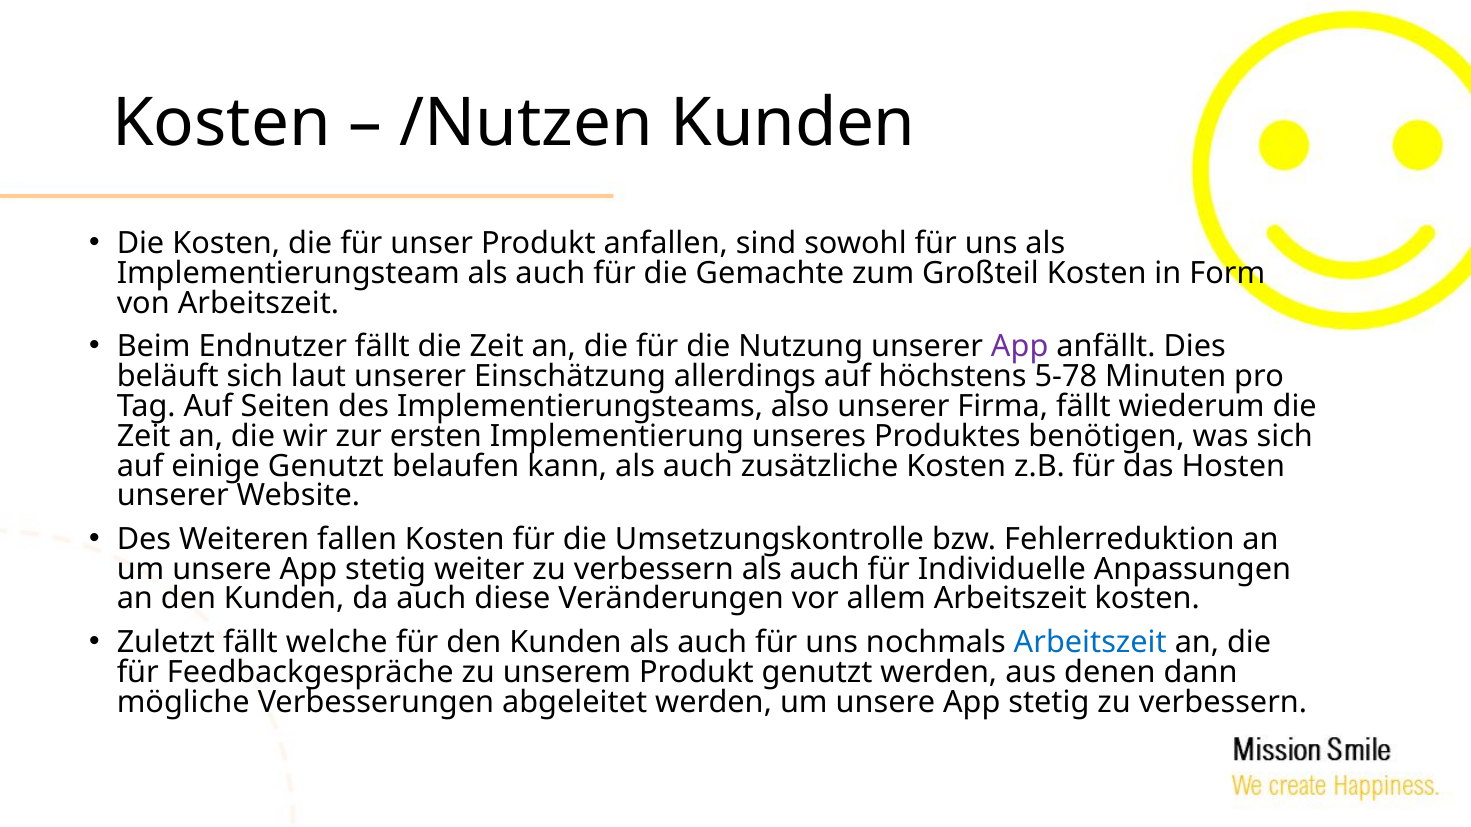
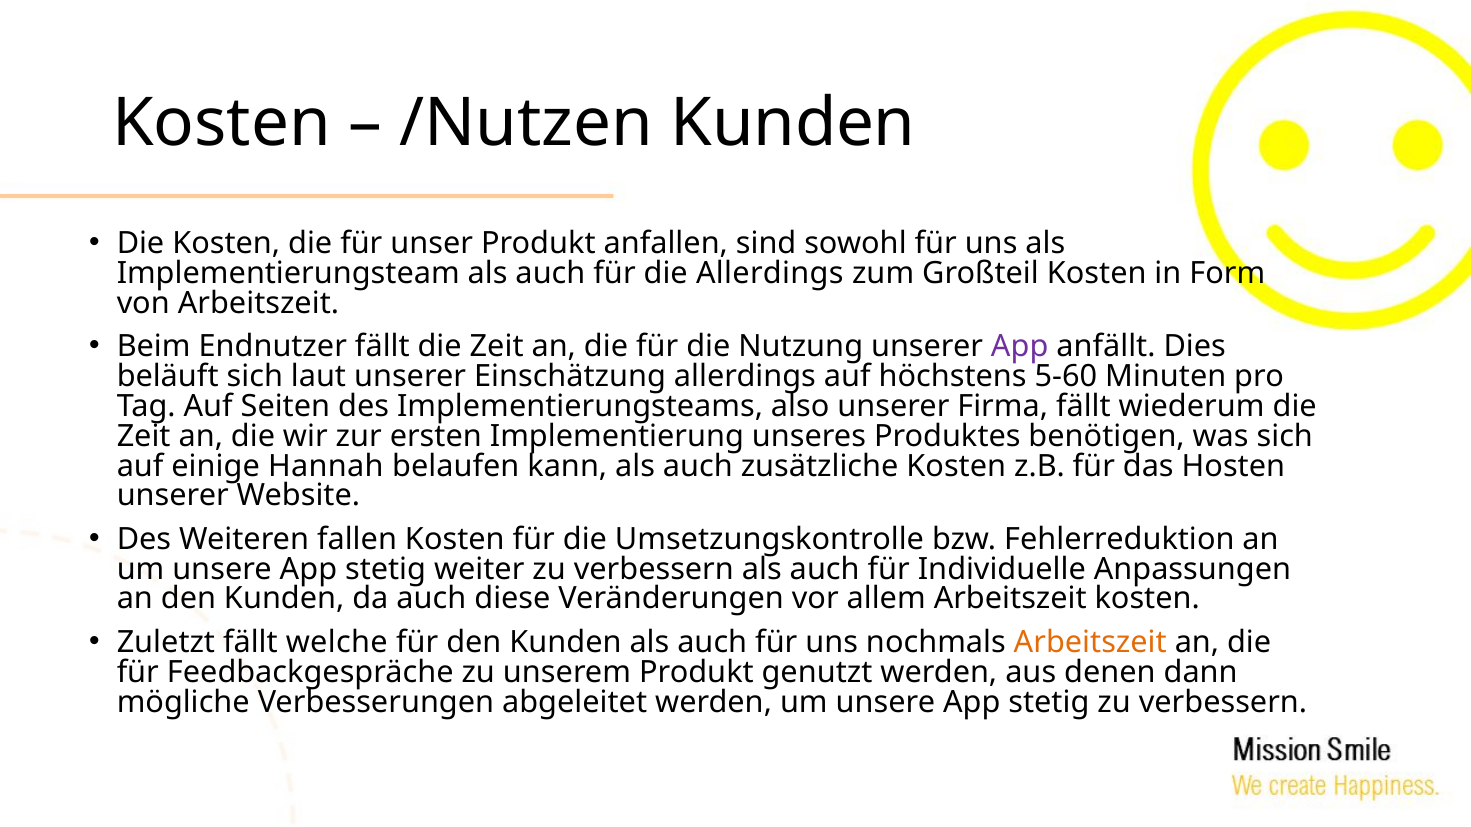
die Gemachte: Gemachte -> Allerdings
5-78: 5-78 -> 5-60
einige Genutzt: Genutzt -> Hannah
Arbeitszeit at (1090, 643) colour: blue -> orange
